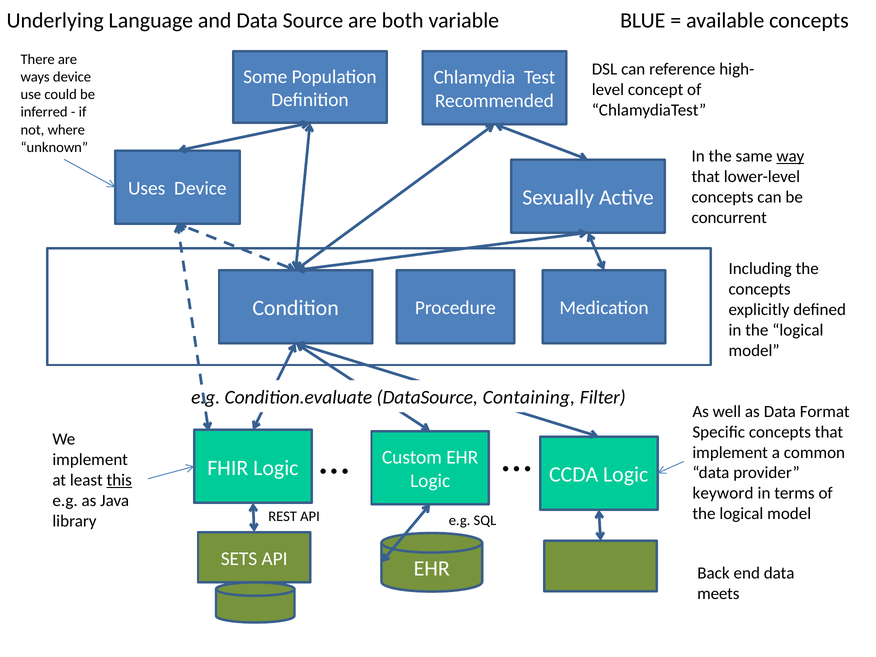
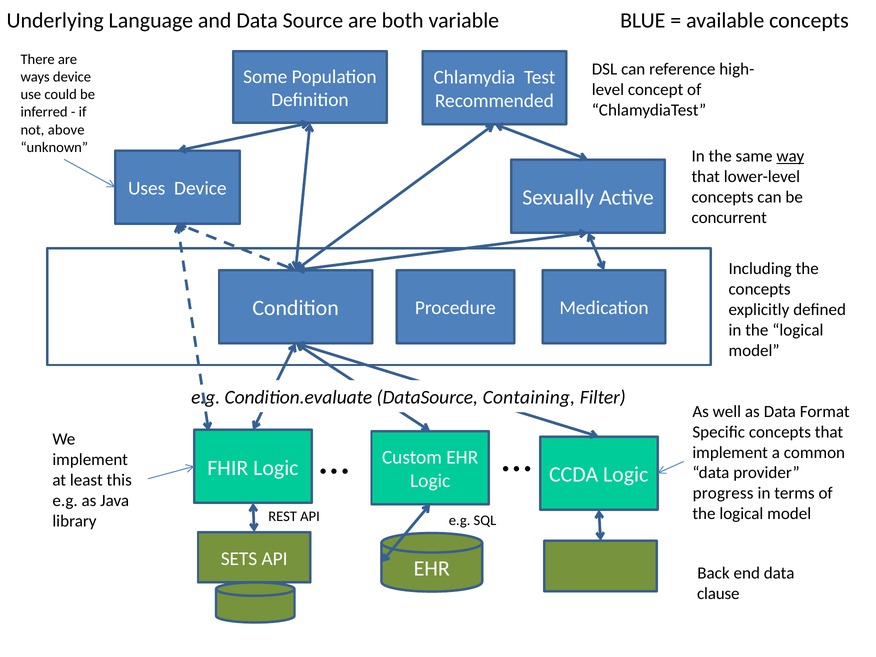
where: where -> above
this underline: present -> none
keyword: keyword -> progress
meets: meets -> clause
